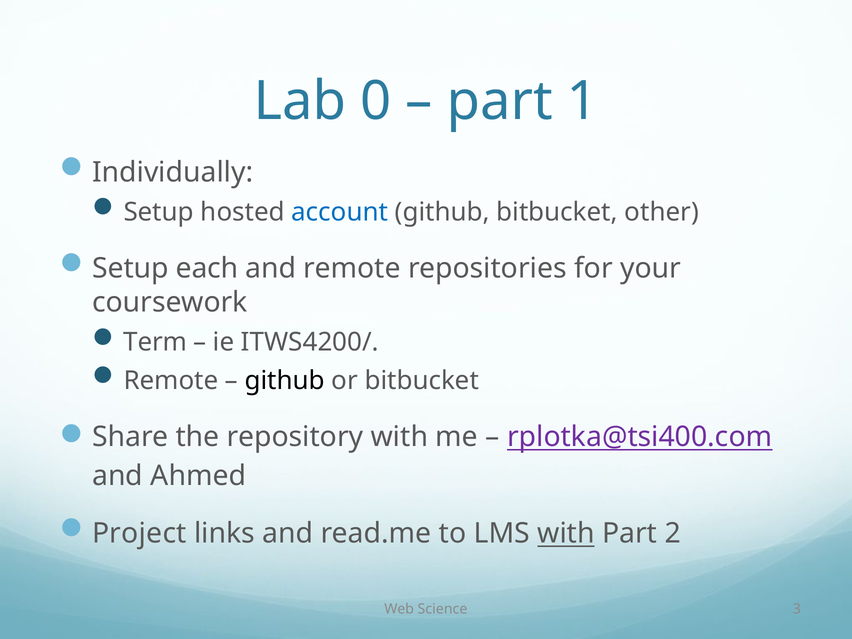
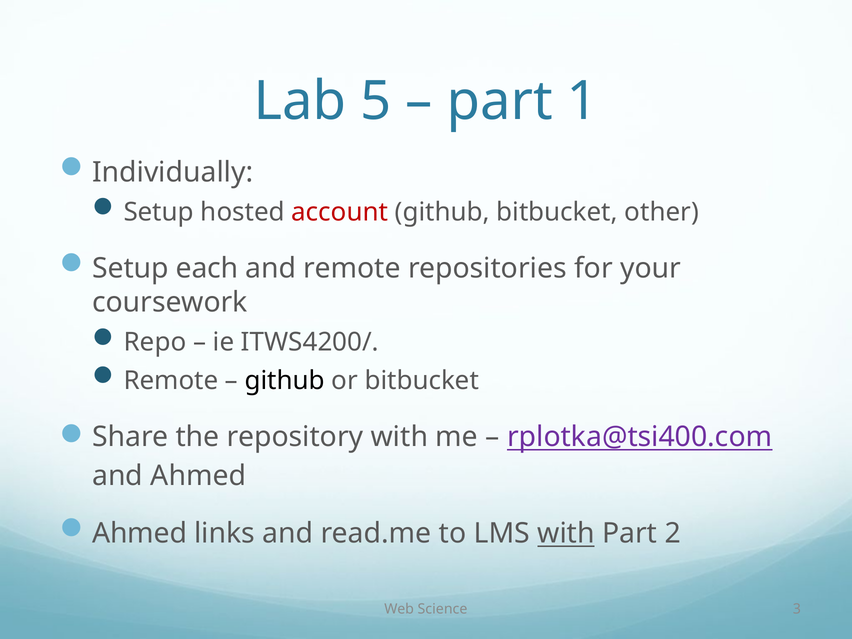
0: 0 -> 5
account colour: blue -> red
Term: Term -> Repo
Project at (139, 533): Project -> Ahmed
